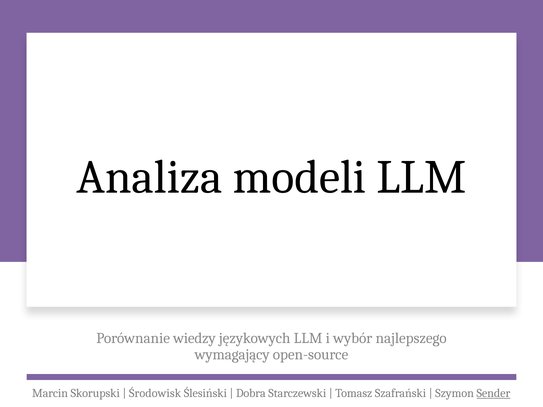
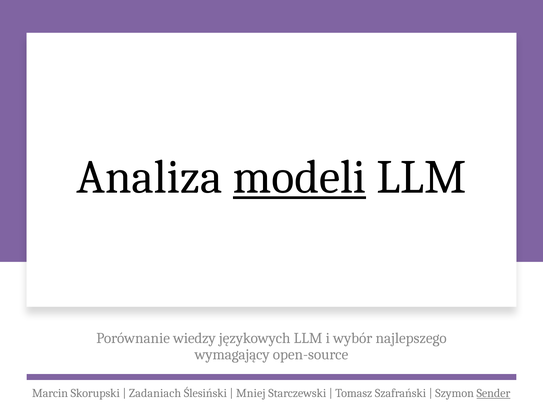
modeli underline: none -> present
Środowisk: Środowisk -> Zadaniach
Dobra: Dobra -> Mniej
